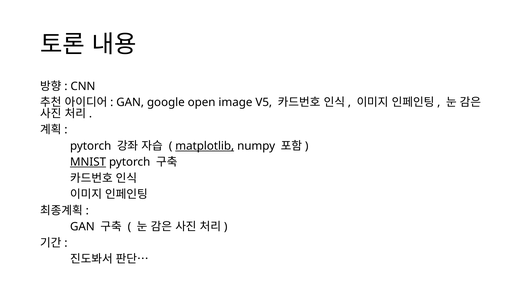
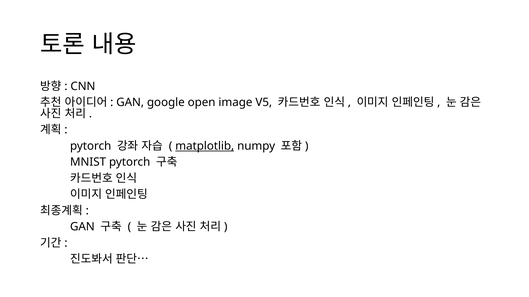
MNIST underline: present -> none
